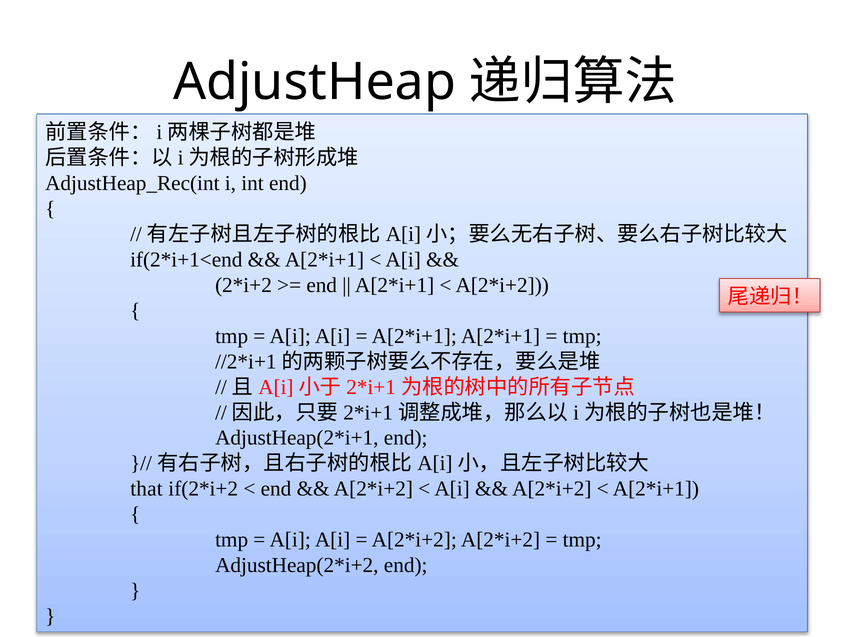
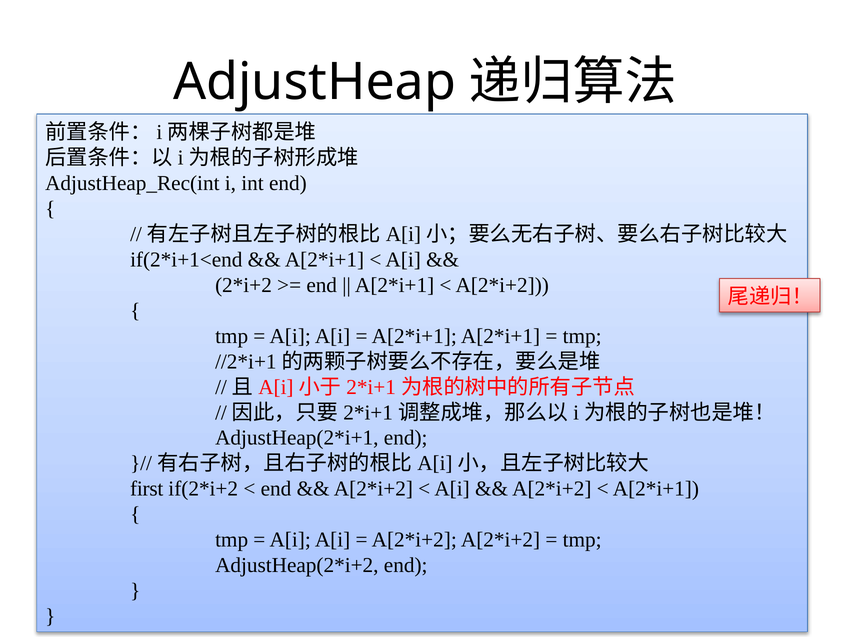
that: that -> first
